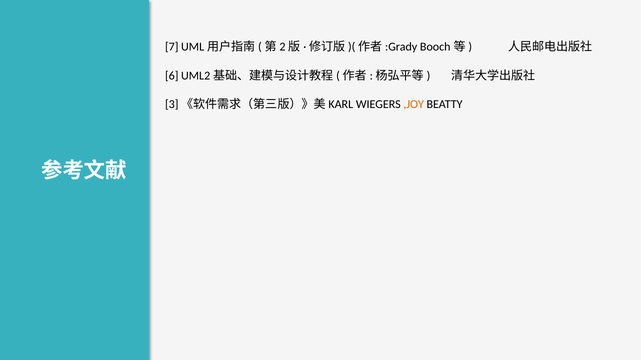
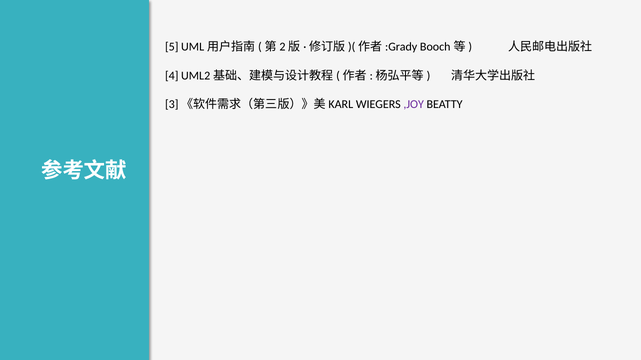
7: 7 -> 5
6: 6 -> 4
,JOY colour: orange -> purple
